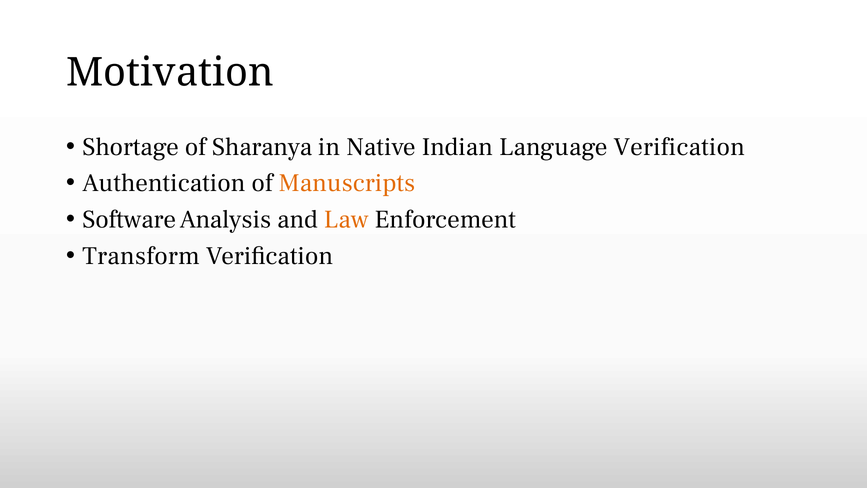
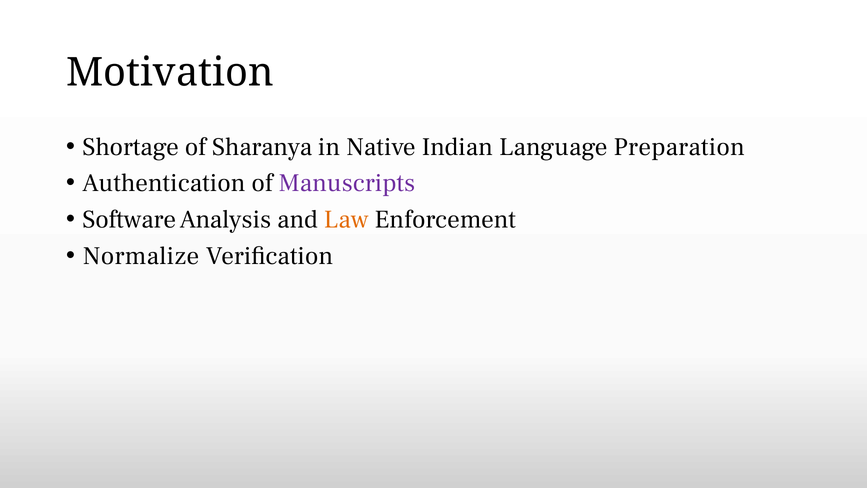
Language Verification: Verification -> Preparation
Manuscripts colour: orange -> purple
Transform: Transform -> Normalize
